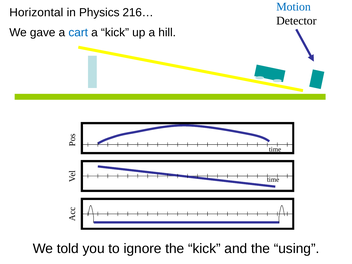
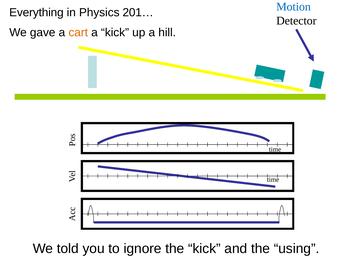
Horizontal: Horizontal -> Everything
216…: 216… -> 201…
cart colour: blue -> orange
